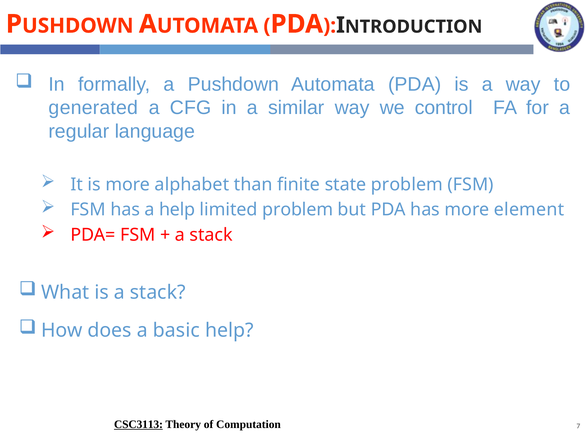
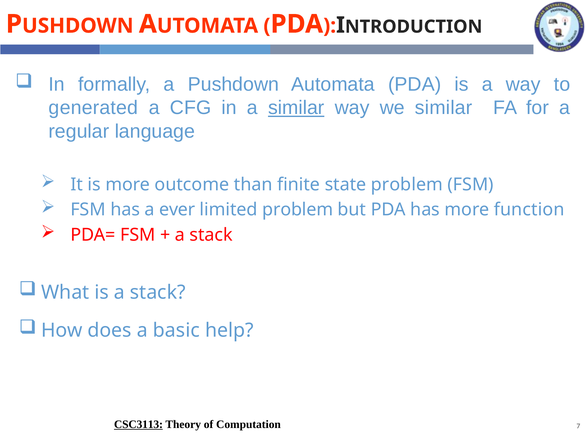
similar at (296, 108) underline: none -> present
we control: control -> similar
alphabet: alphabet -> outcome
a help: help -> ever
element: element -> function
